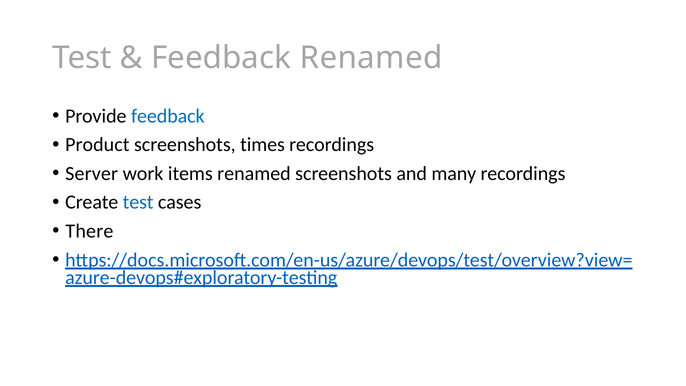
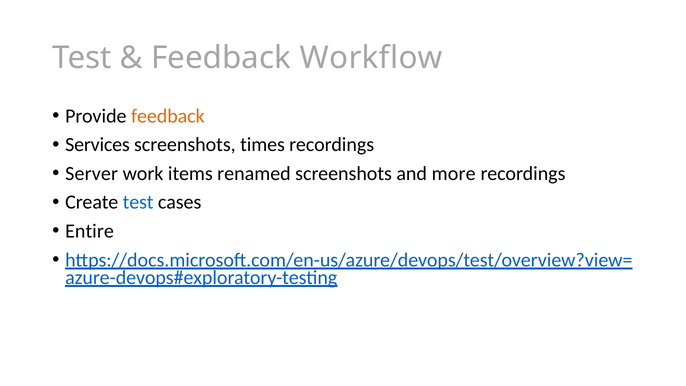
Feedback Renamed: Renamed -> Workflow
feedback at (168, 116) colour: blue -> orange
Product: Product -> Services
many: many -> more
There: There -> Entire
